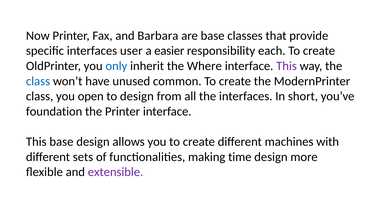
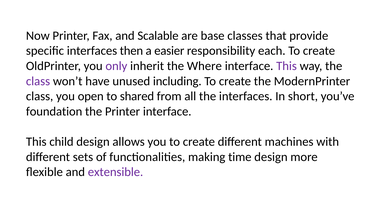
Barbara: Barbara -> Scalable
user: user -> then
only colour: blue -> purple
class at (38, 81) colour: blue -> purple
common: common -> including
to design: design -> shared
This base: base -> child
